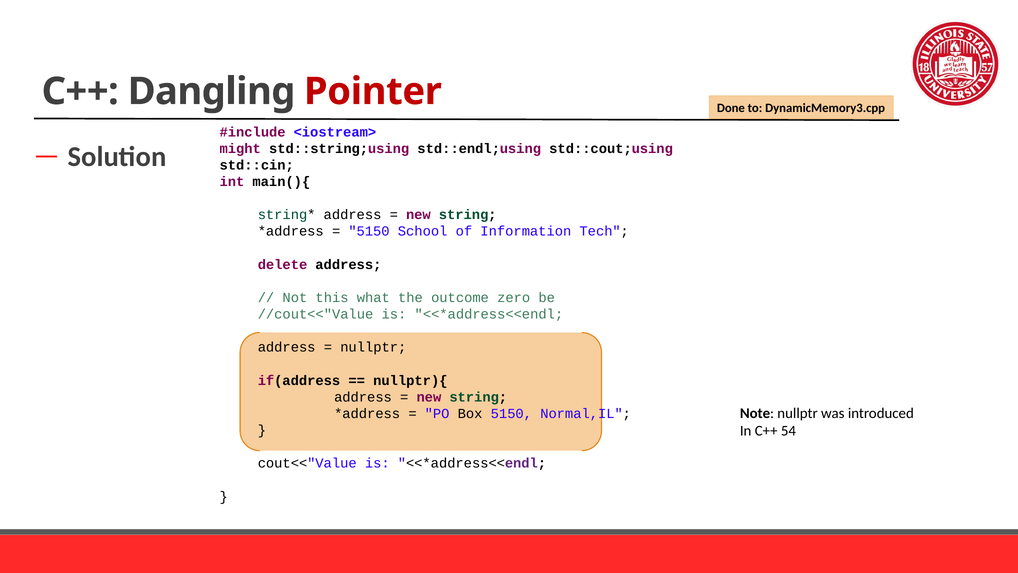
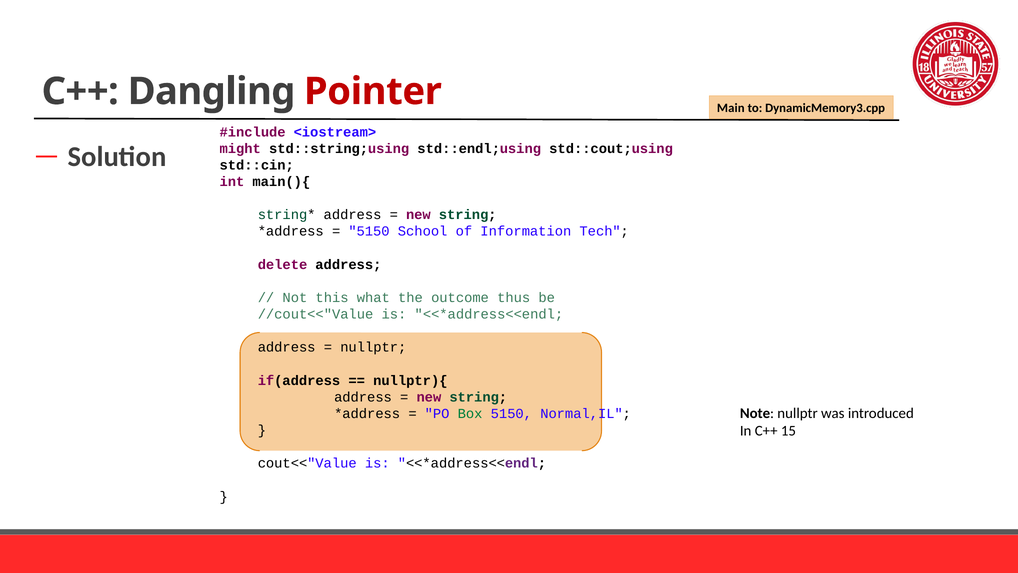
Done: Done -> Main
zero: zero -> thus
Box colour: black -> green
54: 54 -> 15
